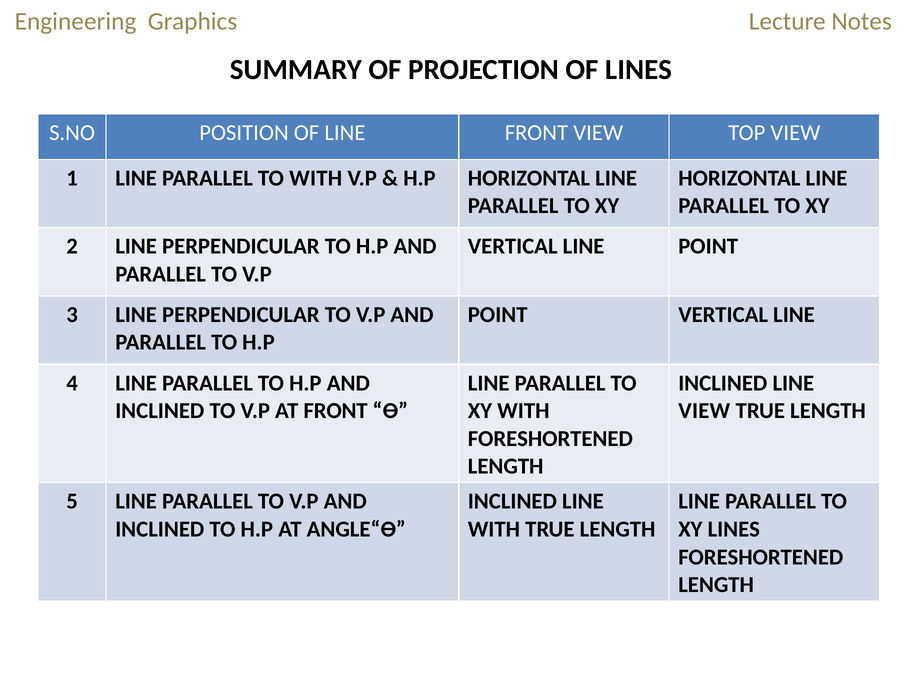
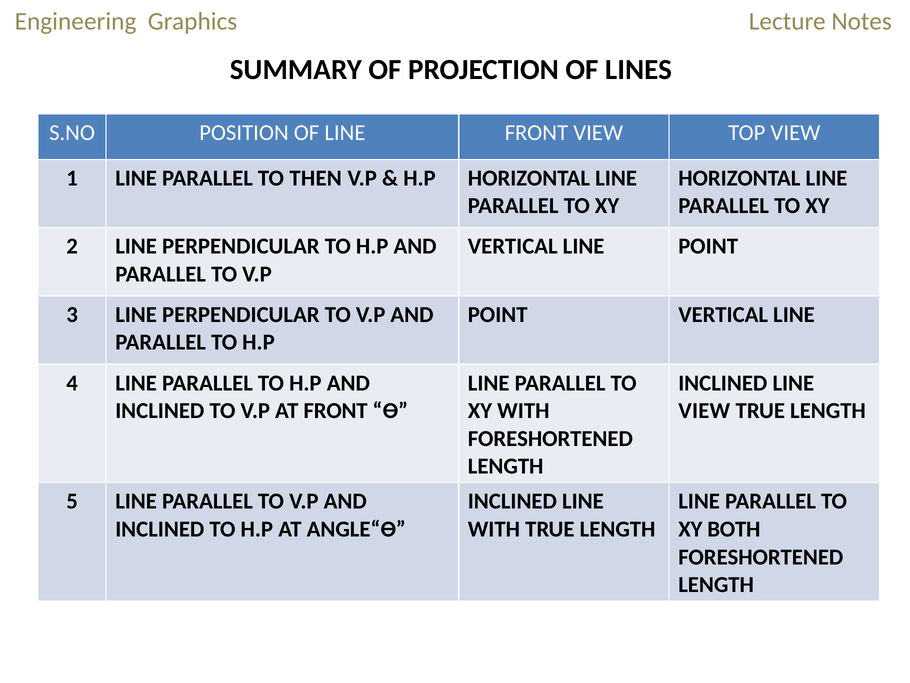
TO WITH: WITH -> THEN
XY LINES: LINES -> BOTH
